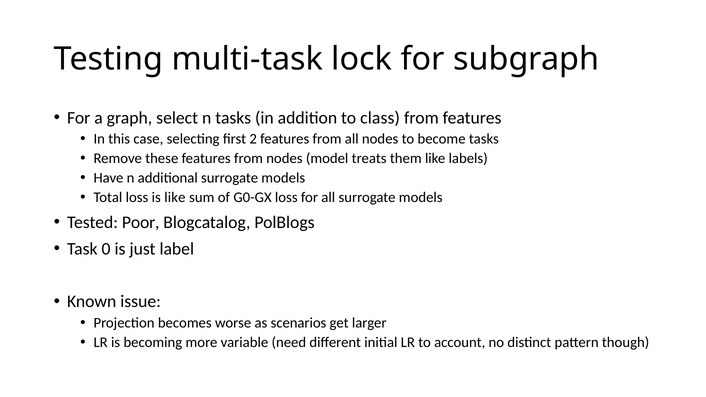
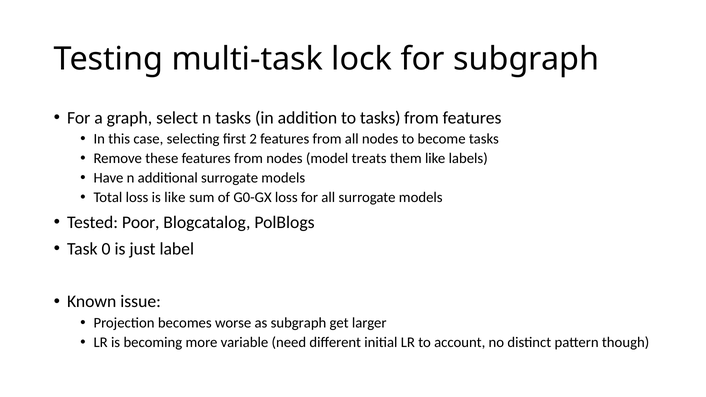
to class: class -> tasks
as scenarios: scenarios -> subgraph
